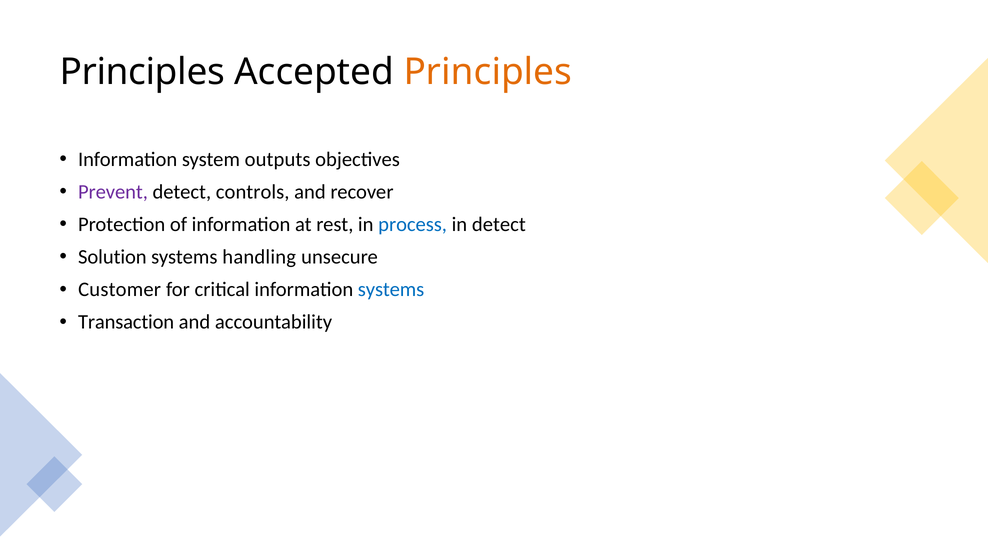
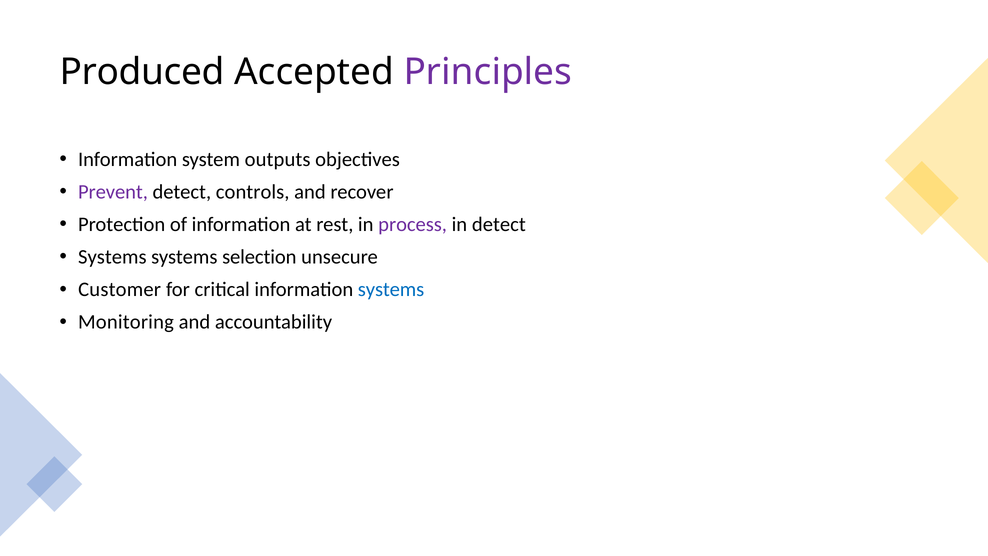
Principles at (142, 72): Principles -> Produced
Principles at (488, 72) colour: orange -> purple
process colour: blue -> purple
Solution at (112, 257): Solution -> Systems
handling: handling -> selection
Transaction: Transaction -> Monitoring
